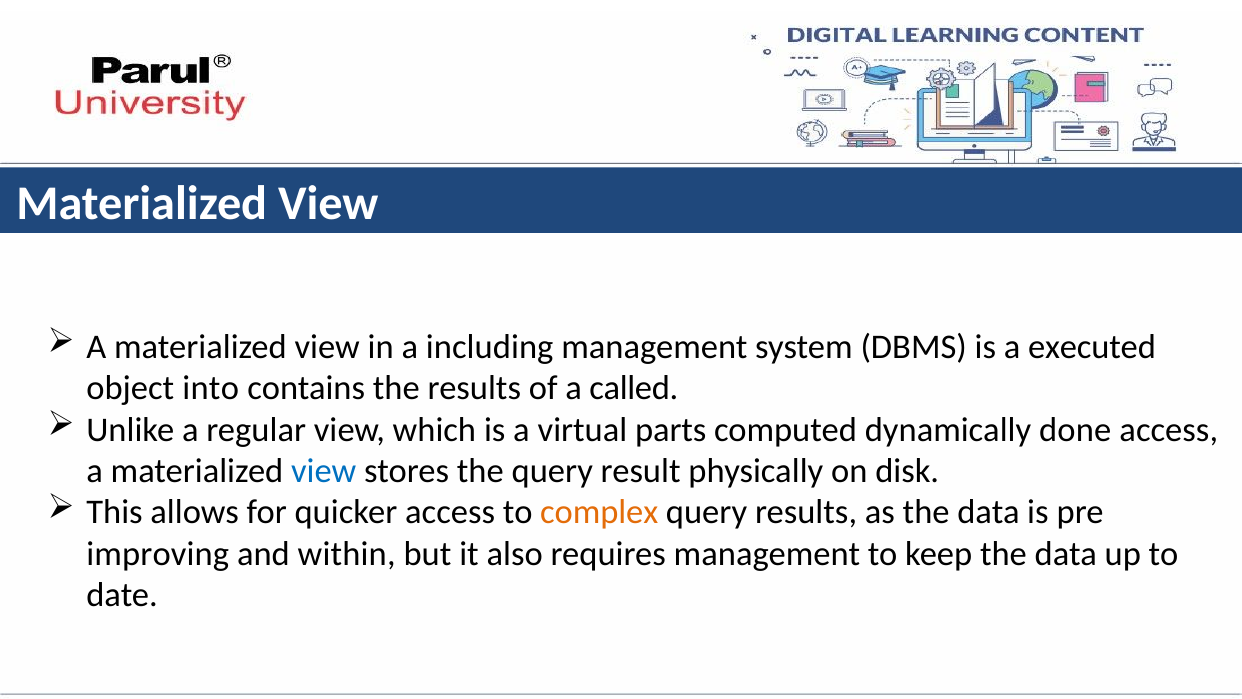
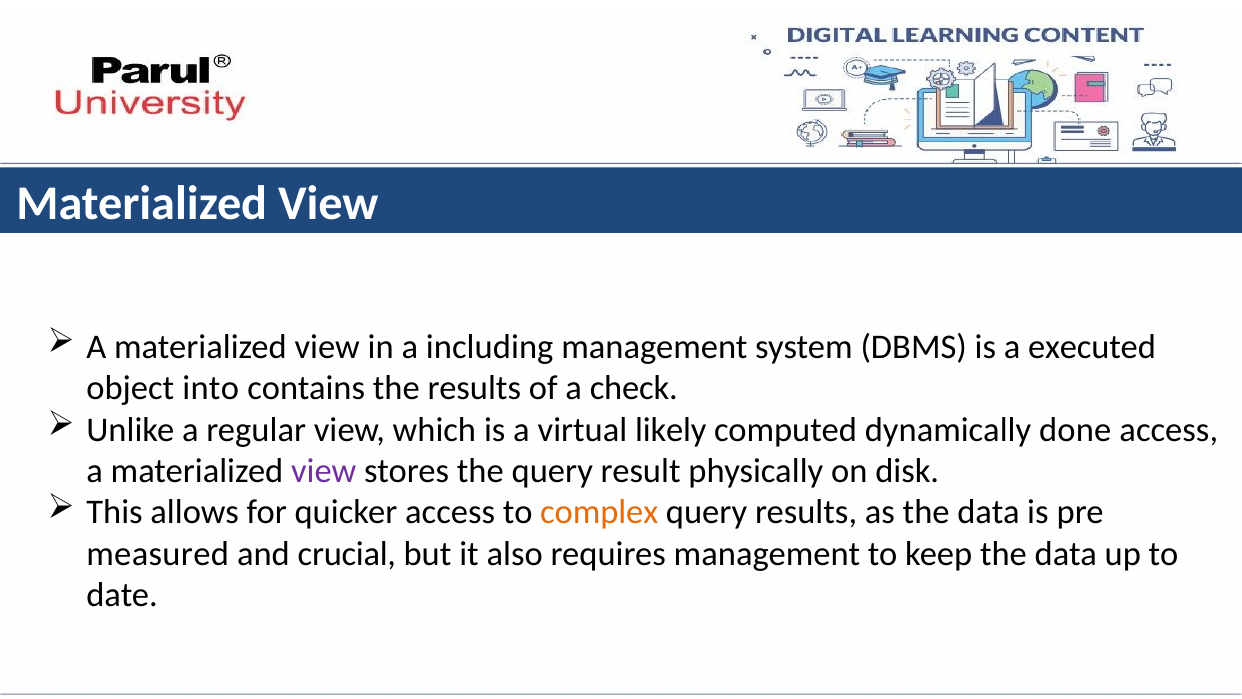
called: called -> check
parts: parts -> likely
view at (324, 471) colour: blue -> purple
improving: improving -> measured
within: within -> crucial
